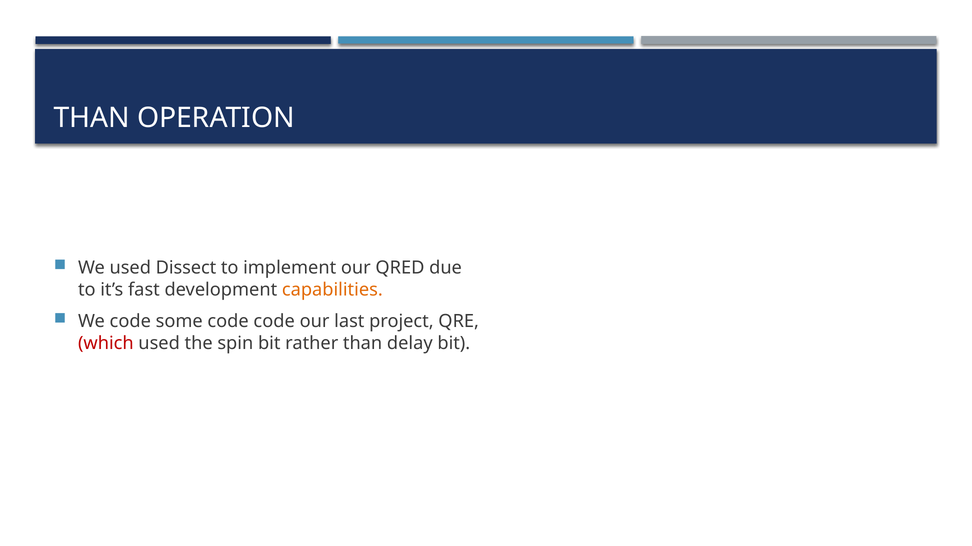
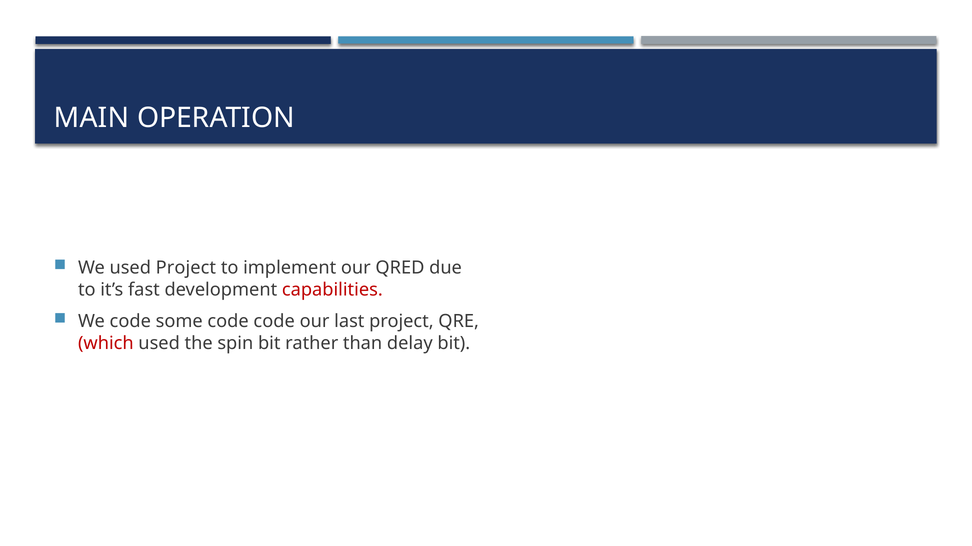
THAN at (92, 118): THAN -> MAIN
used Dissect: Dissect -> Project
capabilities colour: orange -> red
